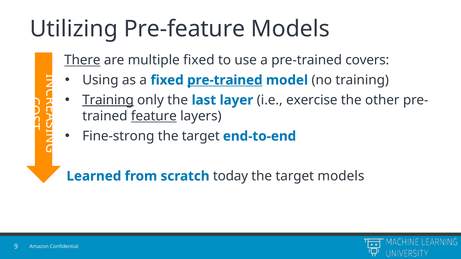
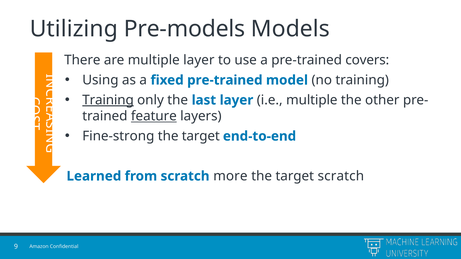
Pre-feature: Pre-feature -> Pre-models
There underline: present -> none
multiple fixed: fixed -> layer
pre-trained at (225, 80) underline: present -> none
i.e exercise: exercise -> multiple
today: today -> more
target models: models -> scratch
